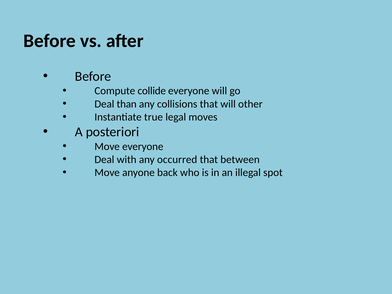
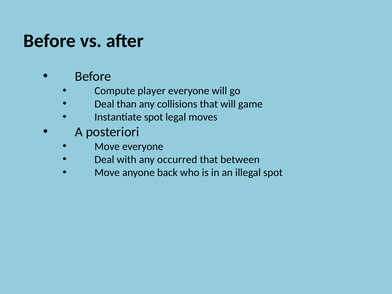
collide: collide -> player
other: other -> game
Instantiate true: true -> spot
